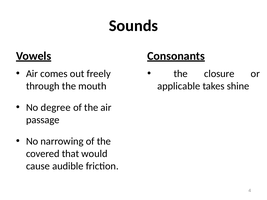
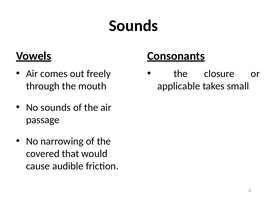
shine: shine -> small
No degree: degree -> sounds
